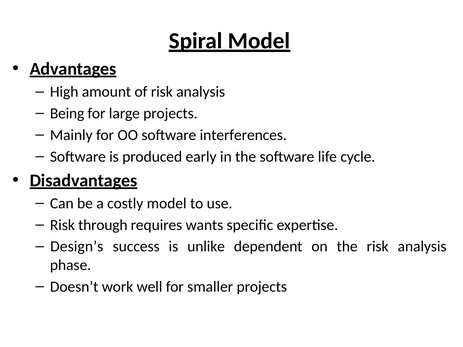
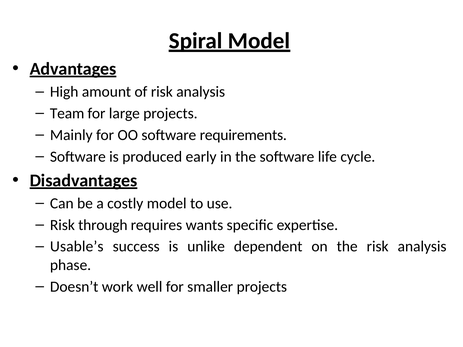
Being: Being -> Team
interferences: interferences -> requirements
Design’s: Design’s -> Usable’s
